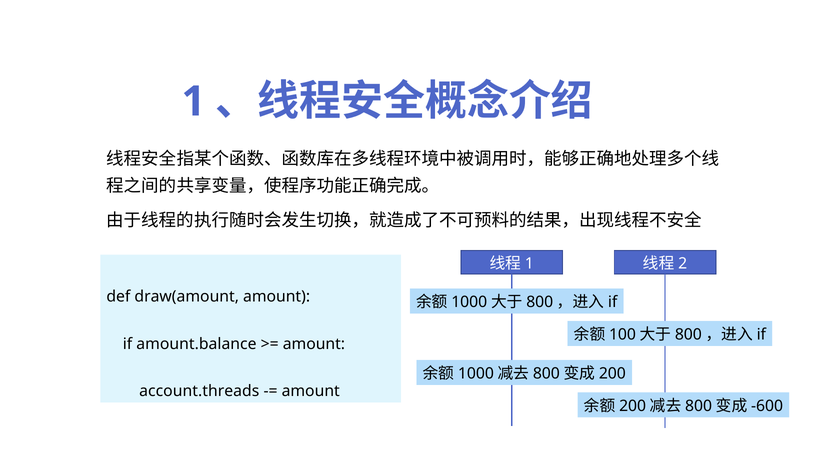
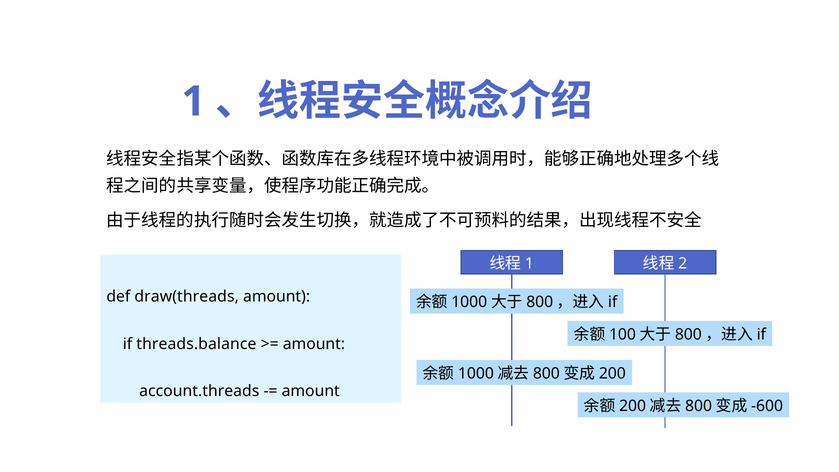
draw(amount: draw(amount -> draw(threads
amount.balance: amount.balance -> threads.balance
